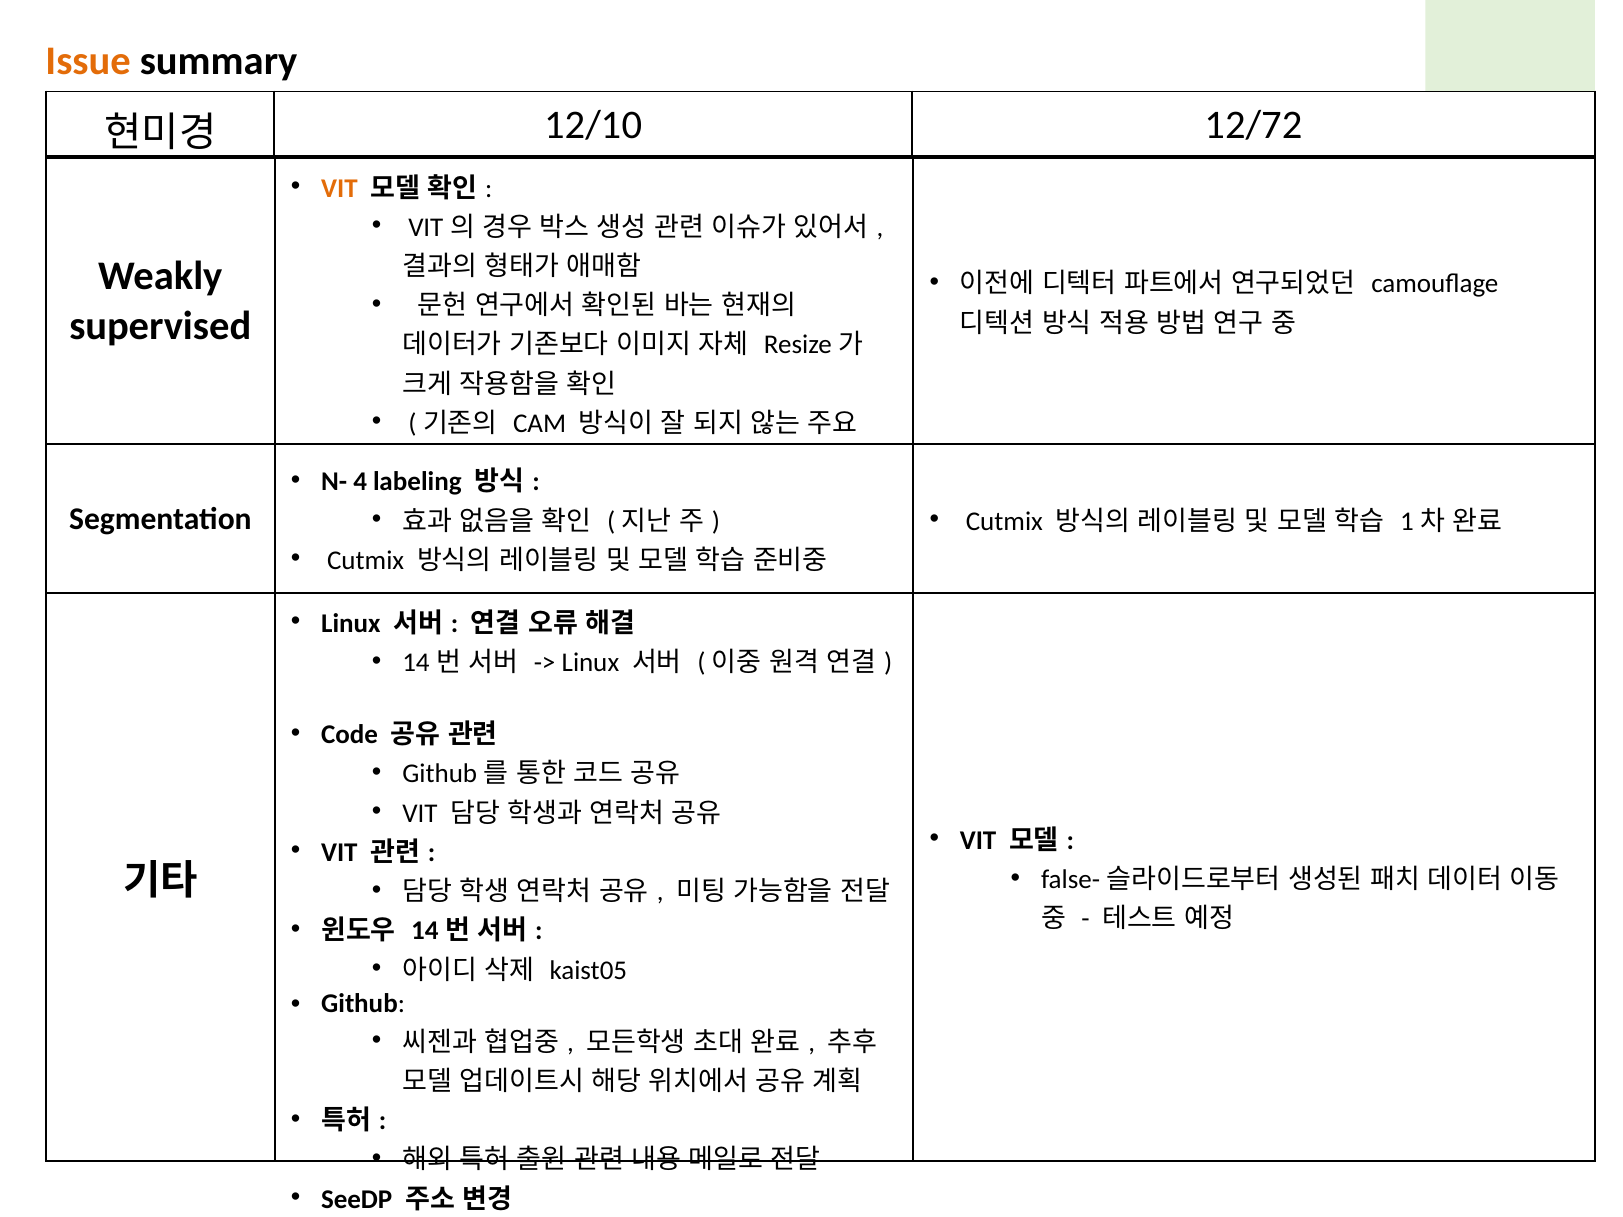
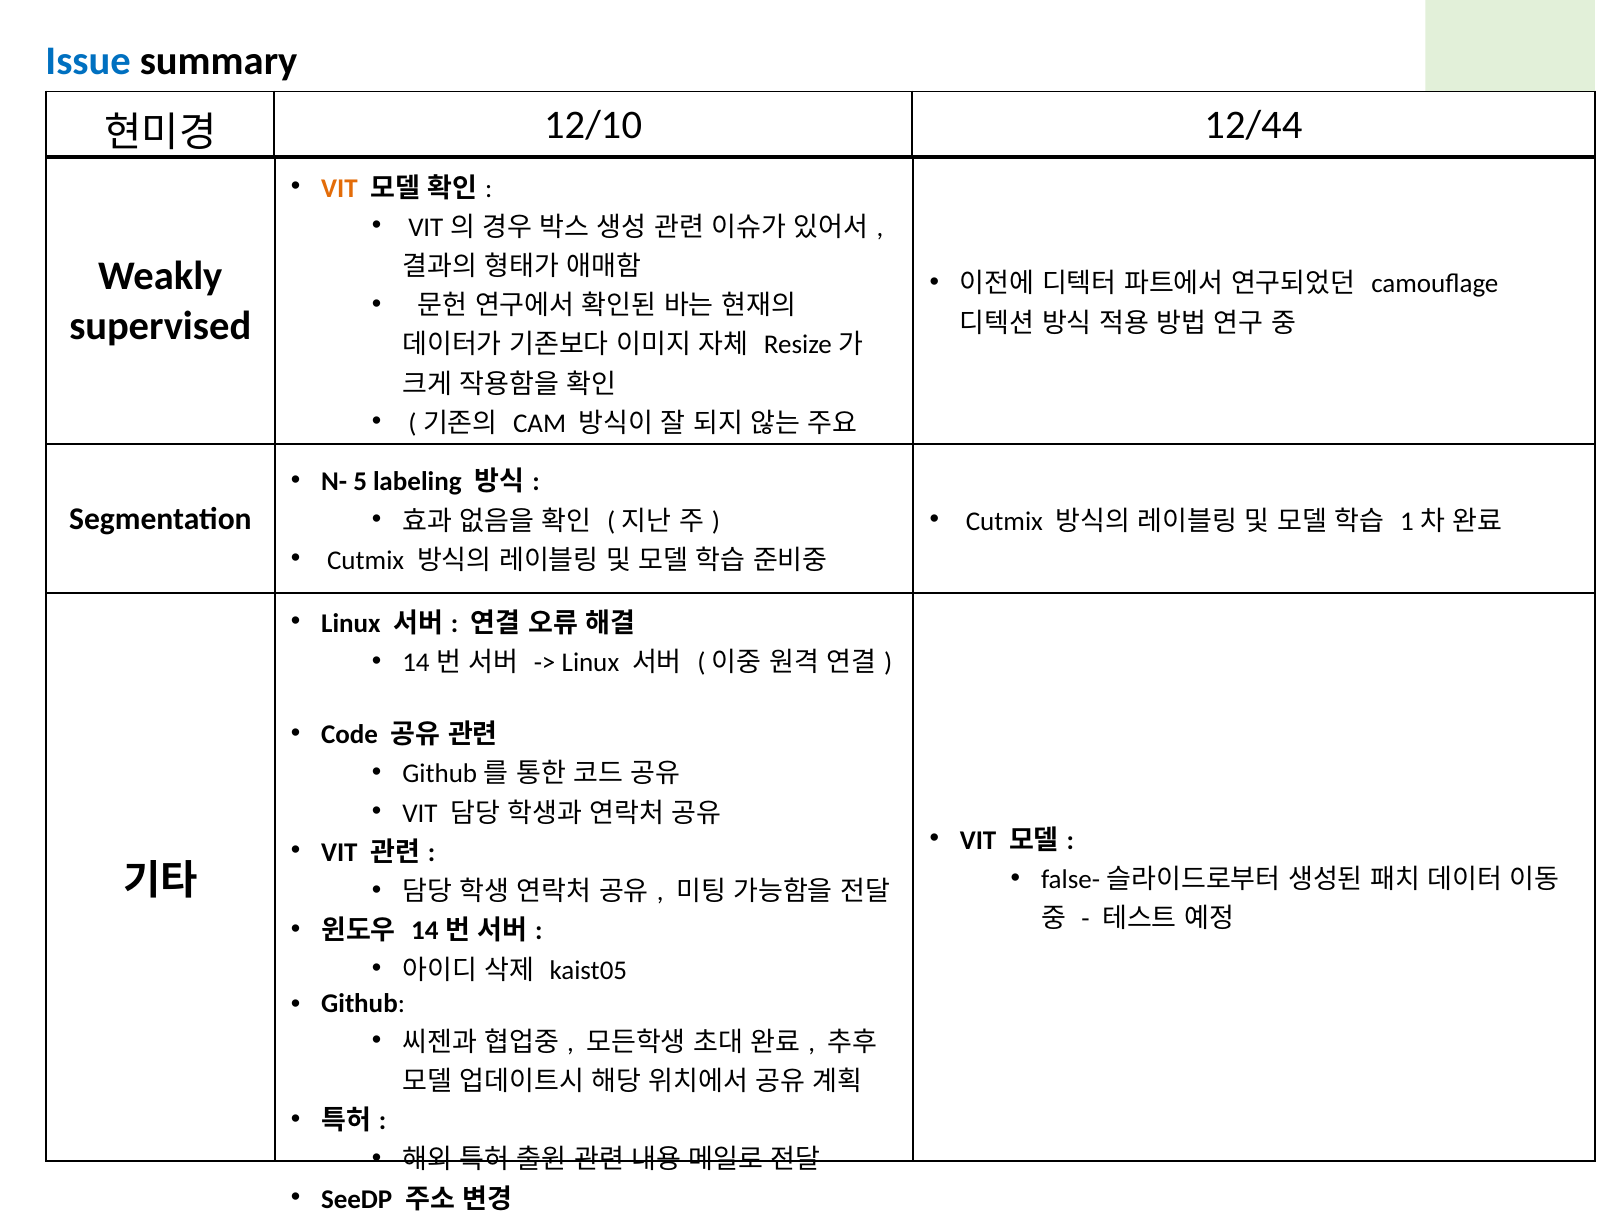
Issue colour: orange -> blue
12/72: 12/72 -> 12/44
4: 4 -> 5
